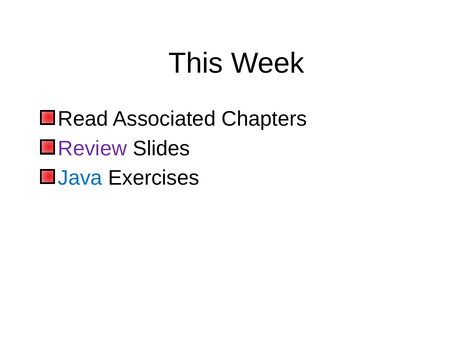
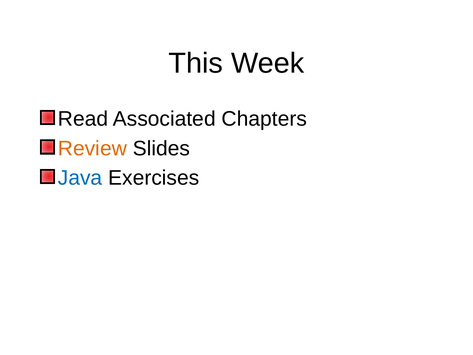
Review colour: purple -> orange
